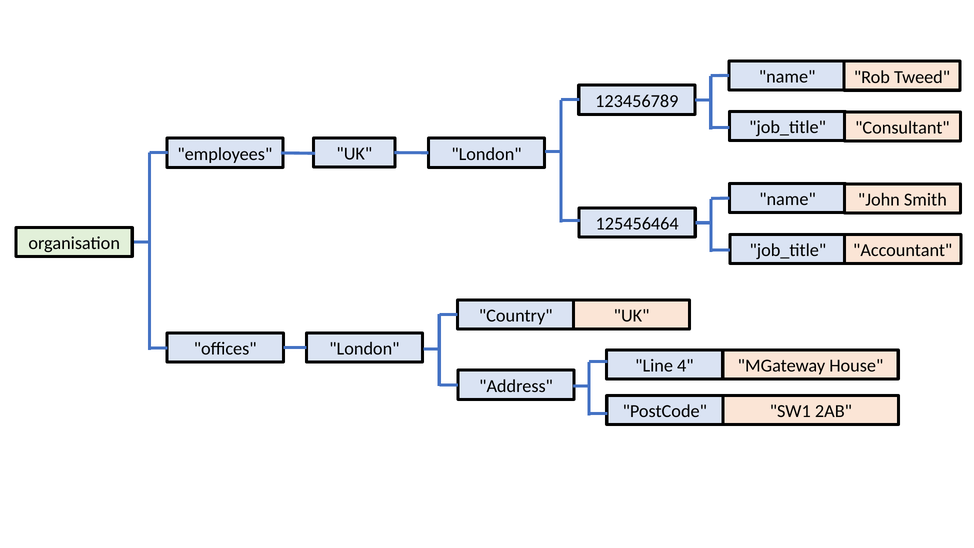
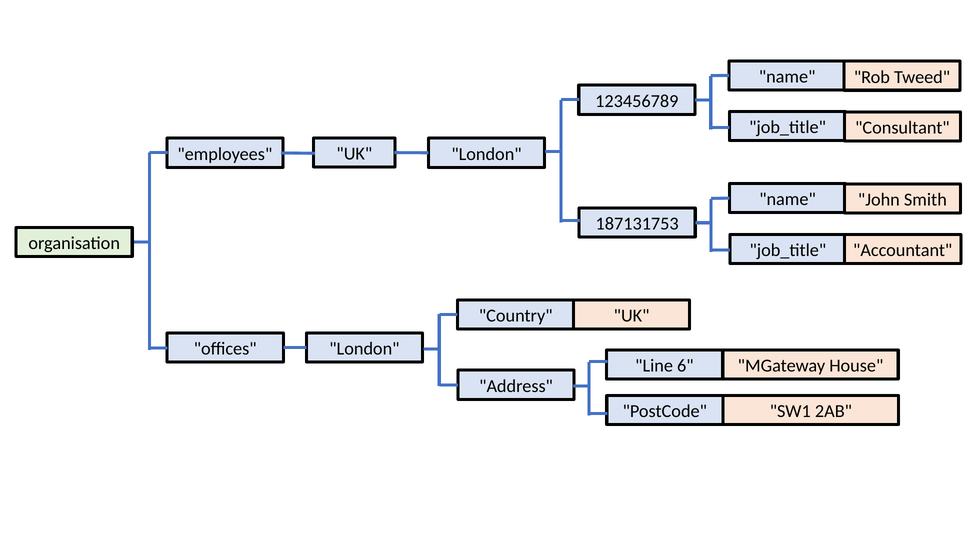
125456464: 125456464 -> 187131753
4: 4 -> 6
